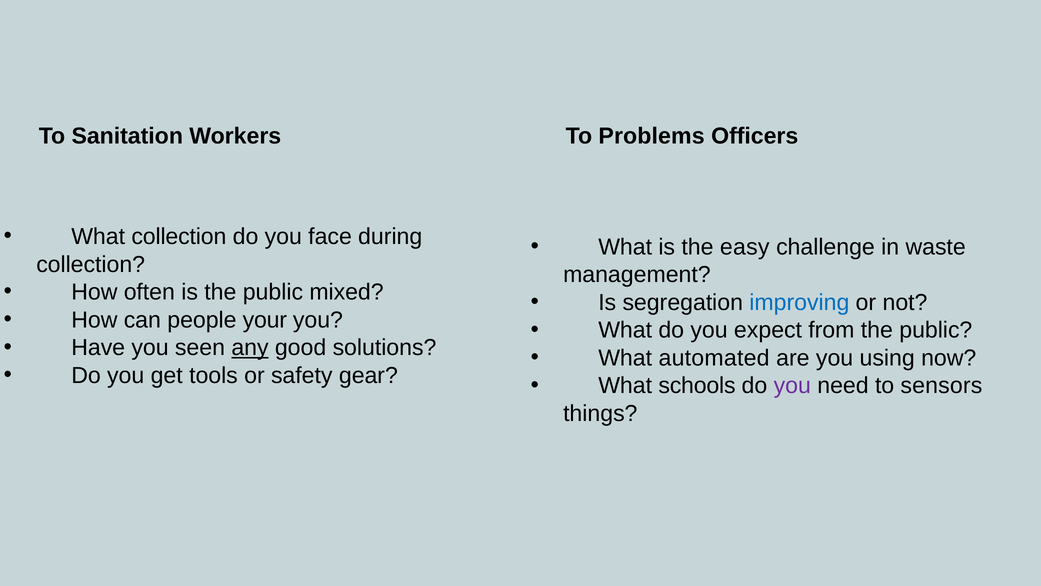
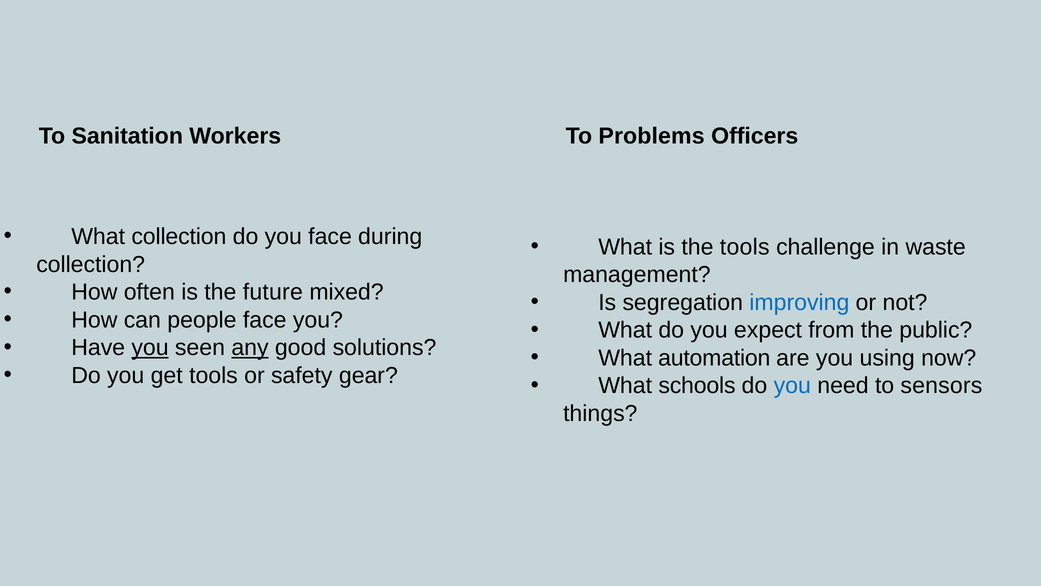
the easy: easy -> tools
is the public: public -> future
people your: your -> face
you at (150, 348) underline: none -> present
automated: automated -> automation
you at (792, 386) colour: purple -> blue
